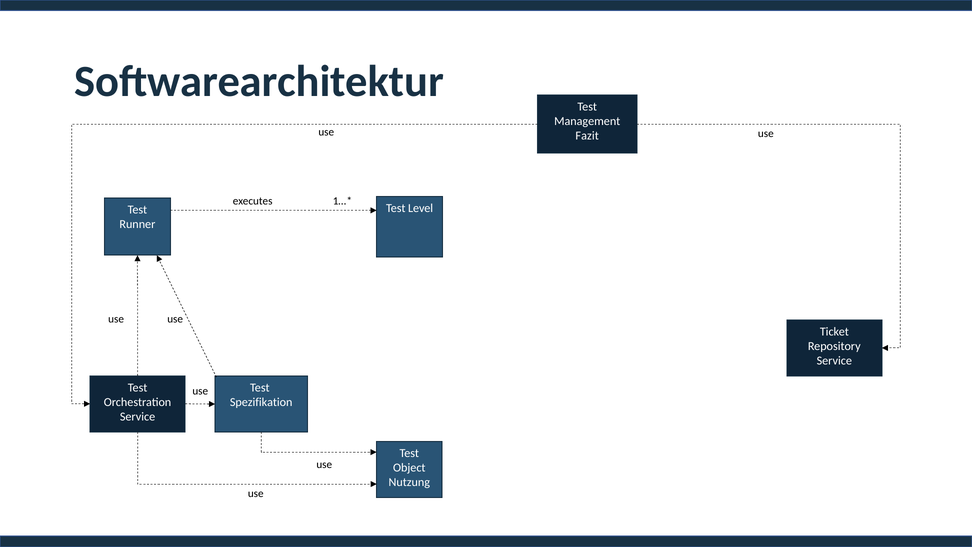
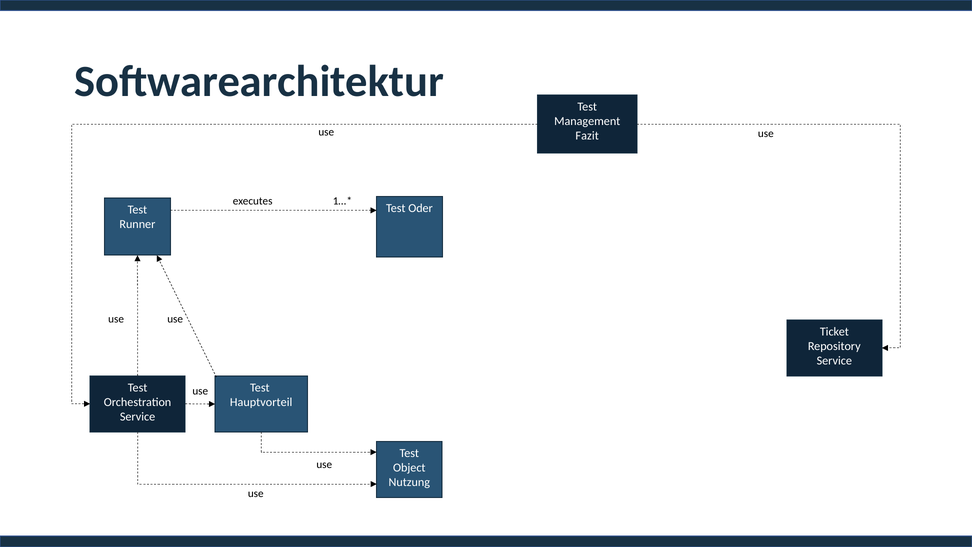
Level: Level -> Oder
Spezifikation: Spezifikation -> Hauptvorteil
